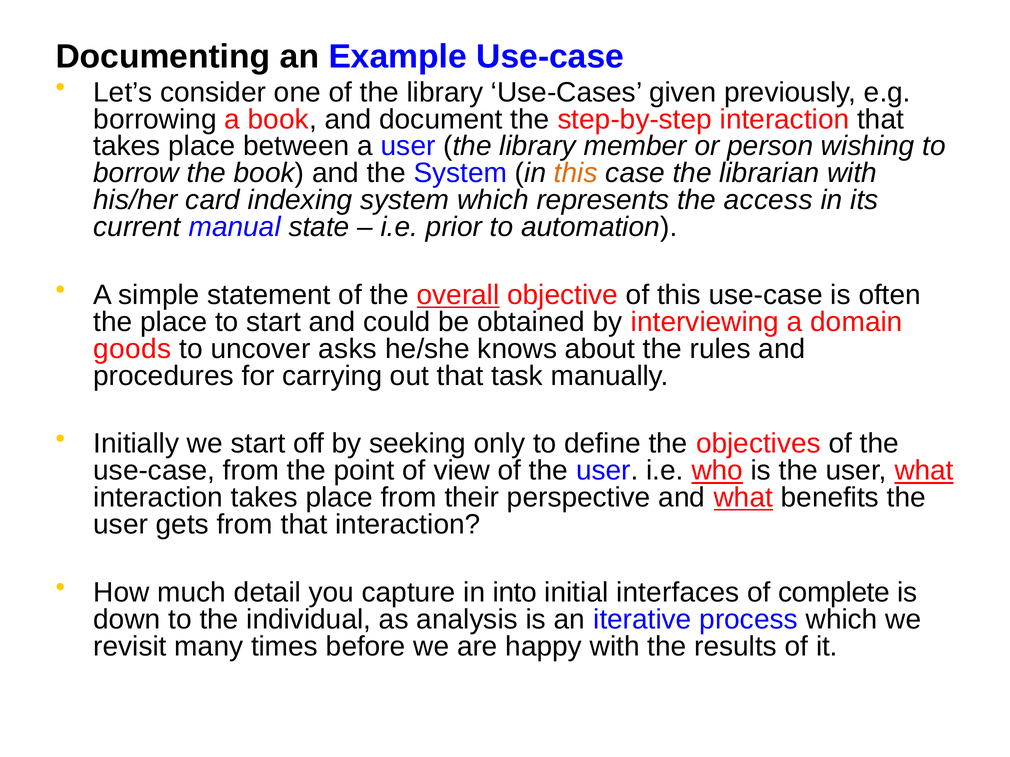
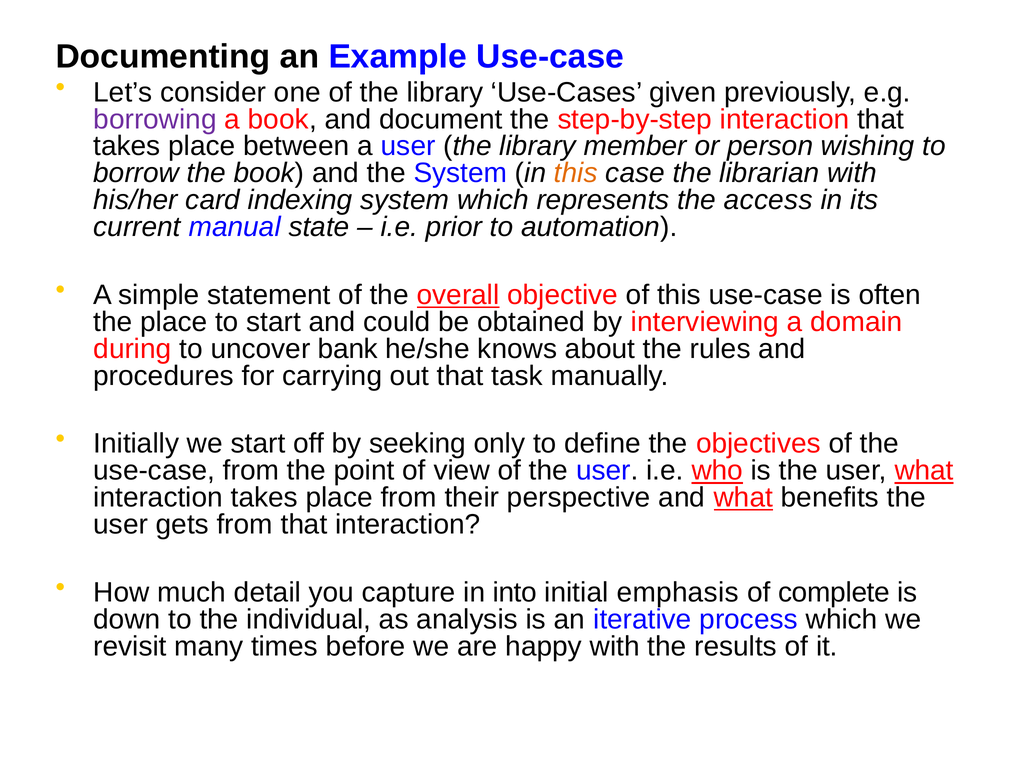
borrowing colour: black -> purple
goods: goods -> during
asks: asks -> bank
interfaces: interfaces -> emphasis
